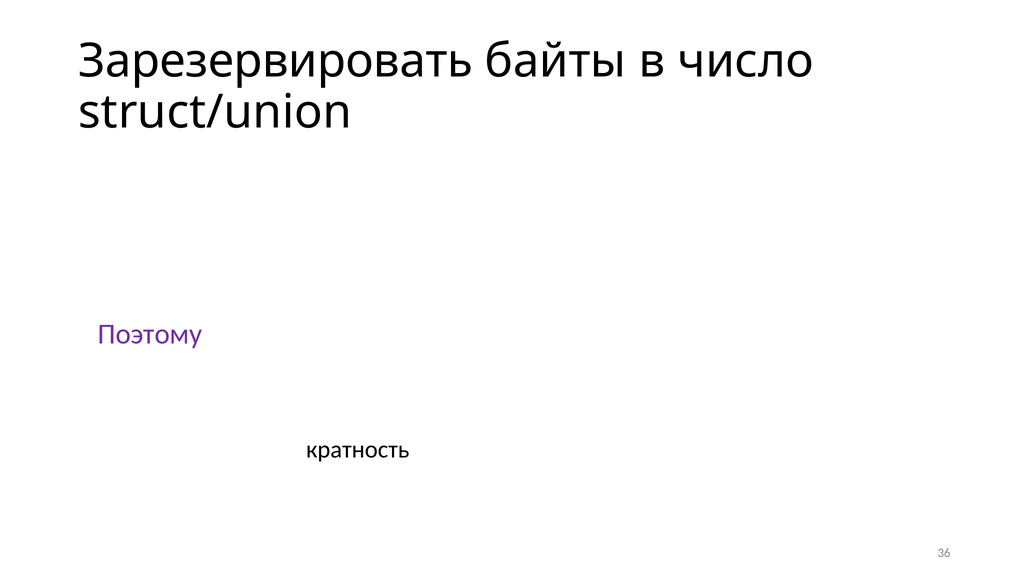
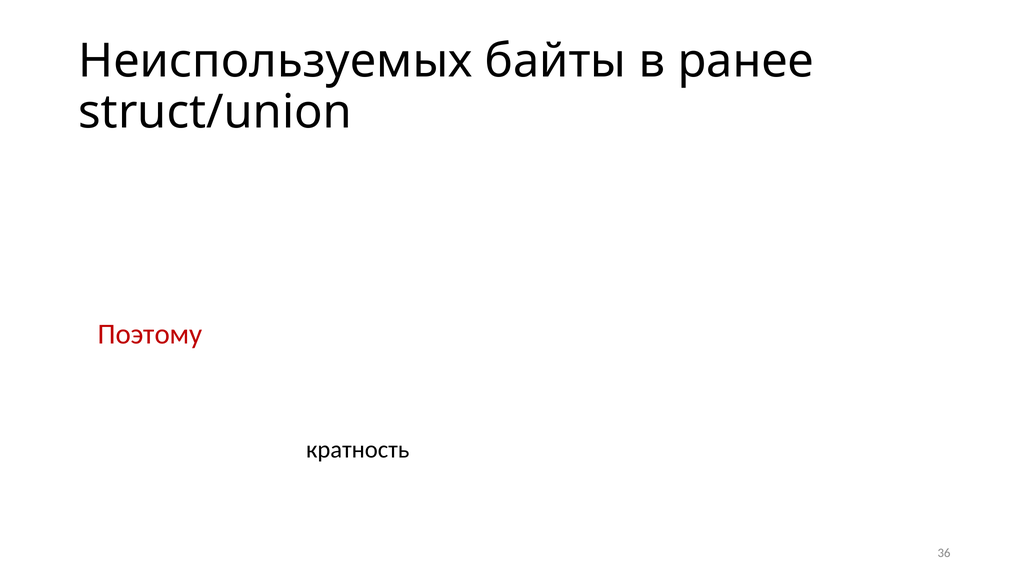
Зарезервировать: Зарезервировать -> Неиспользуемых
число: число -> ранее
Поэтому colour: purple -> red
